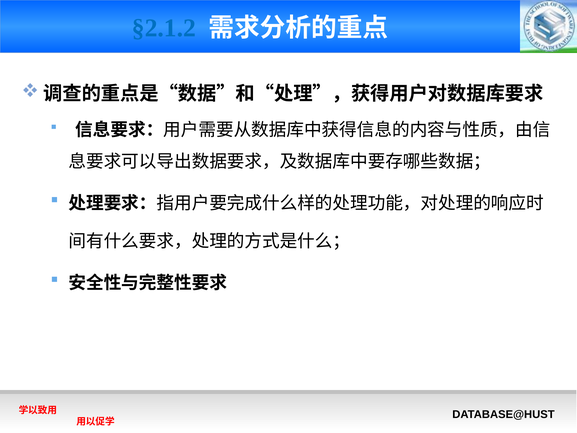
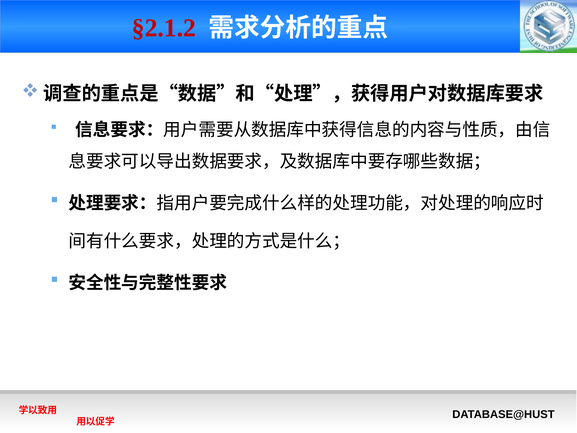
§2.1.2 colour: blue -> red
